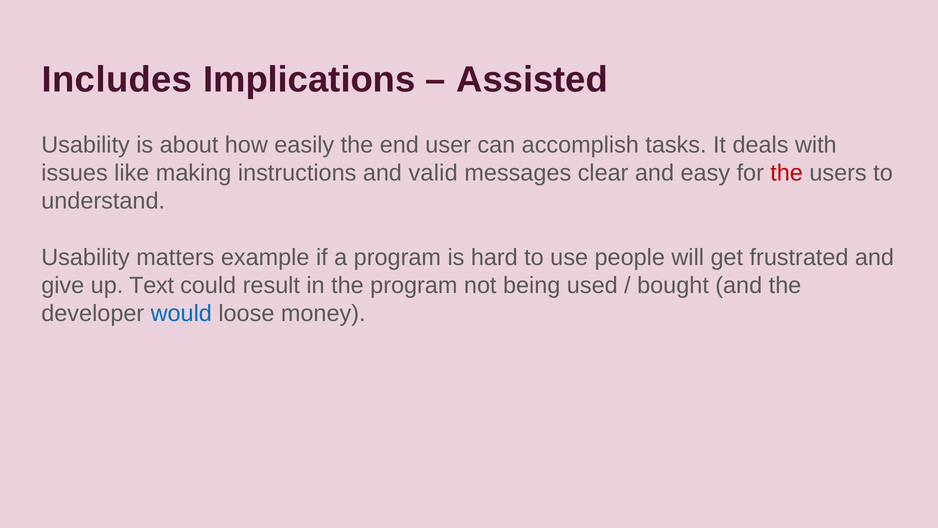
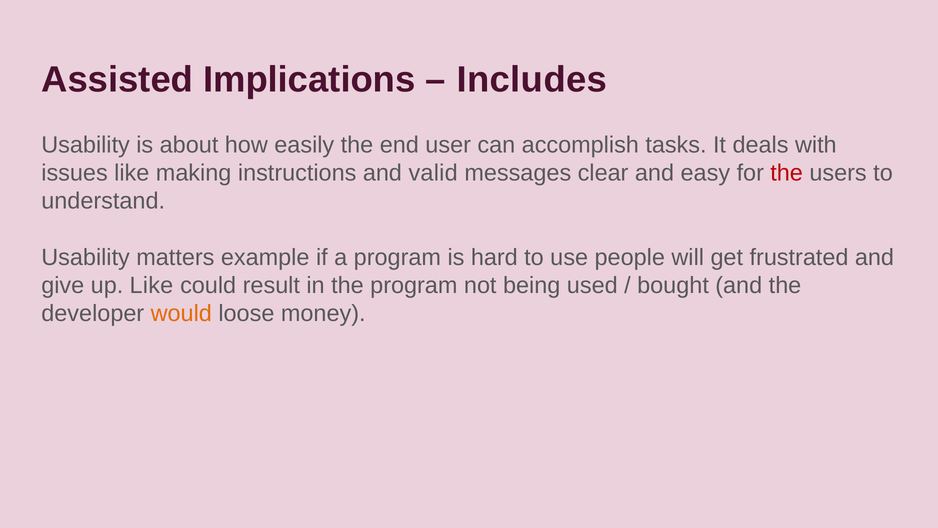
Includes: Includes -> Assisted
Assisted: Assisted -> Includes
up Text: Text -> Like
would colour: blue -> orange
